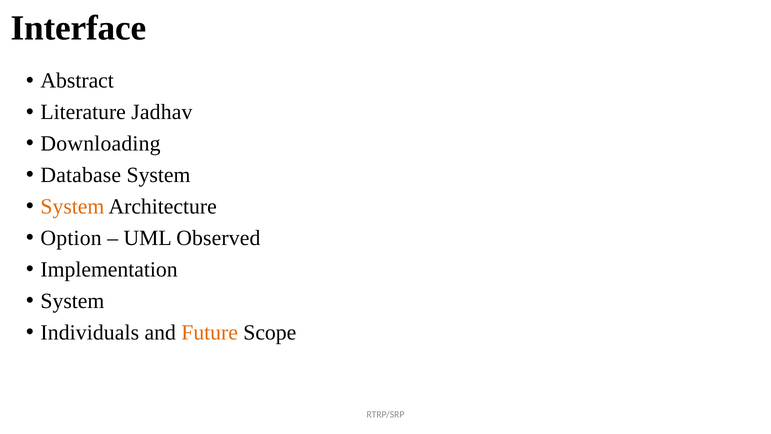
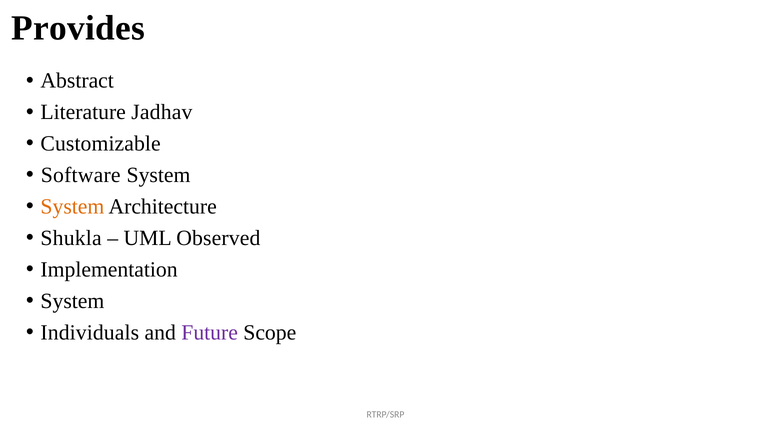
Interface: Interface -> Provides
Downloading: Downloading -> Customizable
Database: Database -> Software
Option: Option -> Shukla
Future colour: orange -> purple
